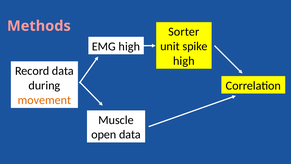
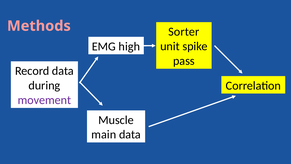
high at (184, 61): high -> pass
movement colour: orange -> purple
open: open -> main
